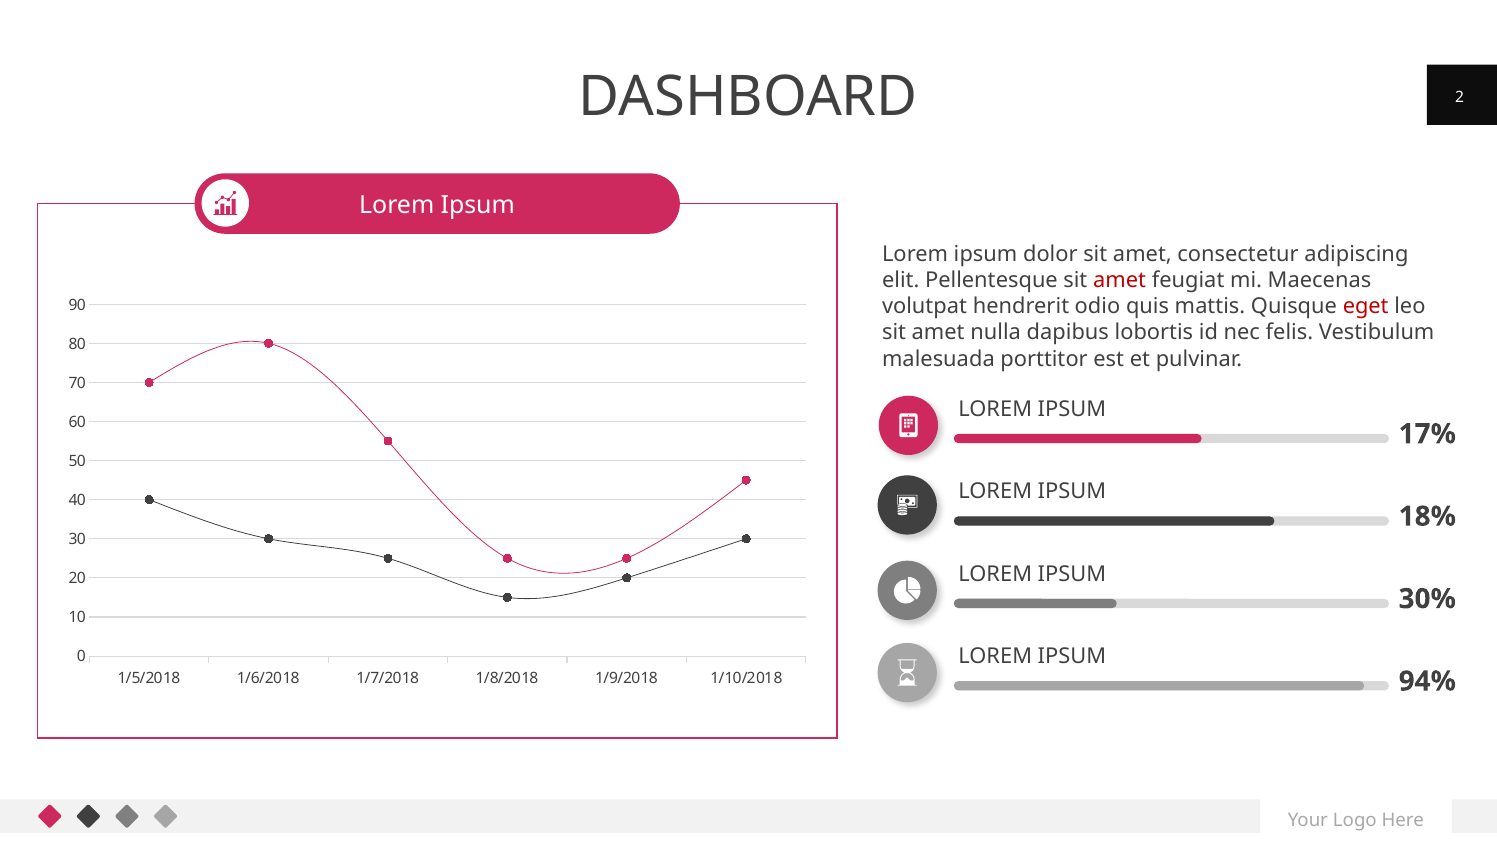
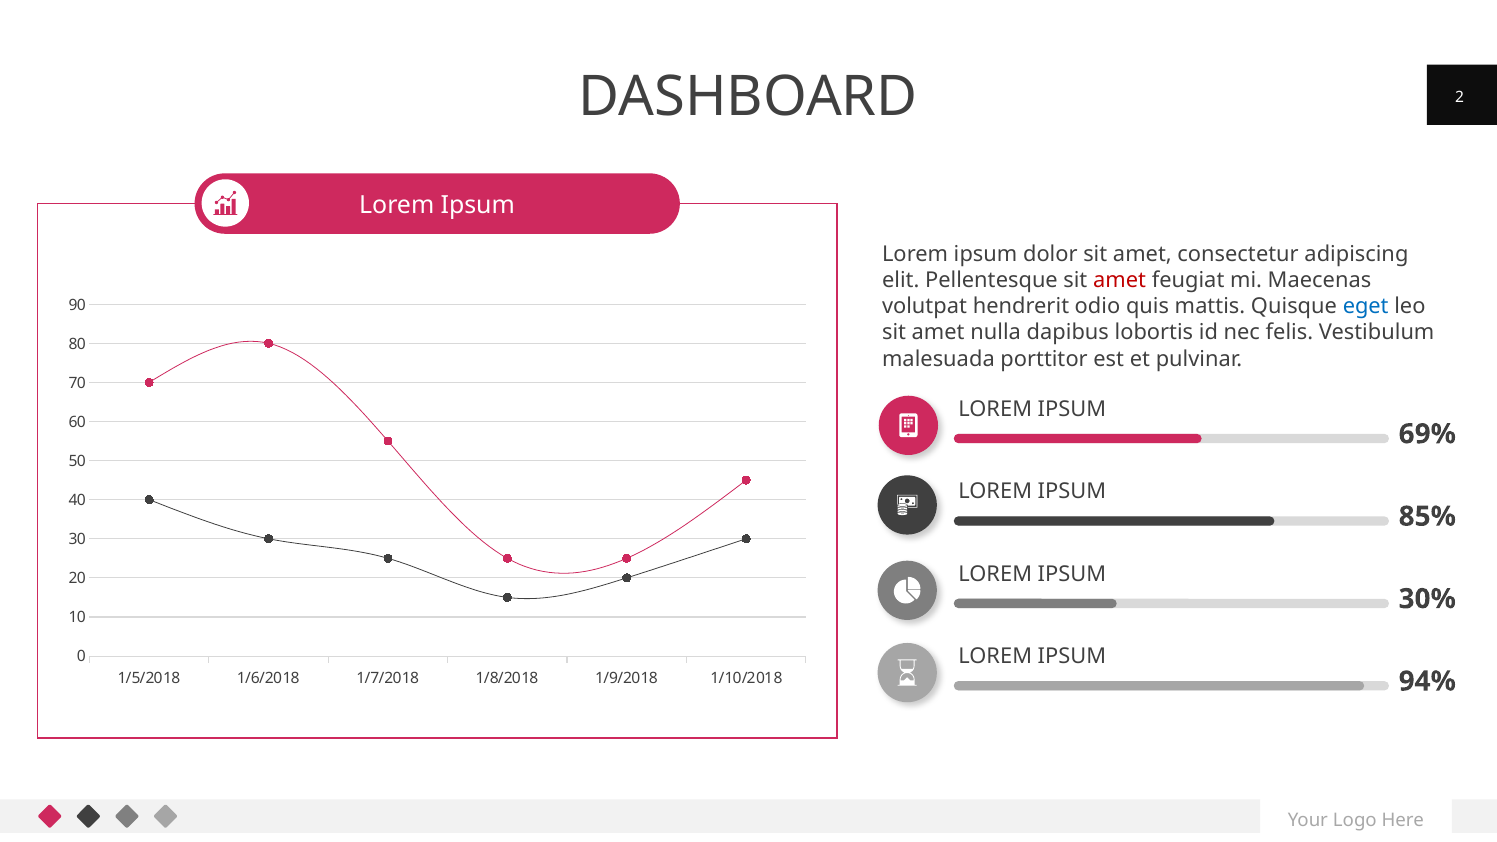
eget colour: red -> blue
17%: 17% -> 69%
18%: 18% -> 85%
